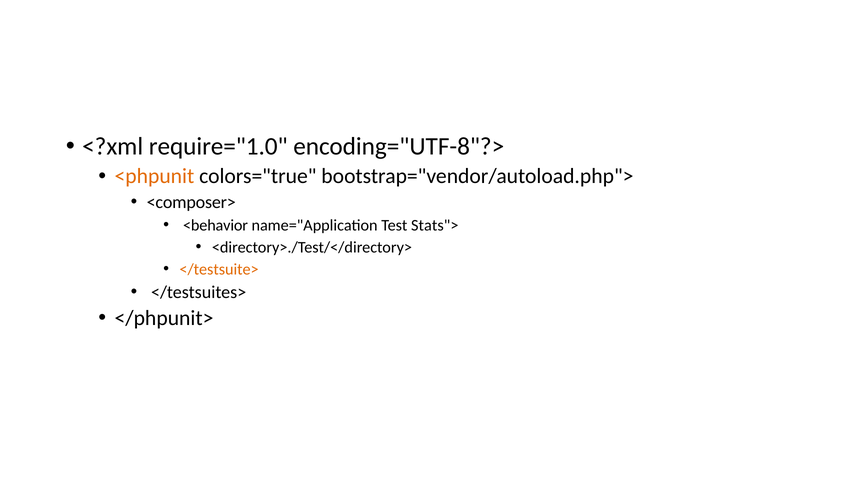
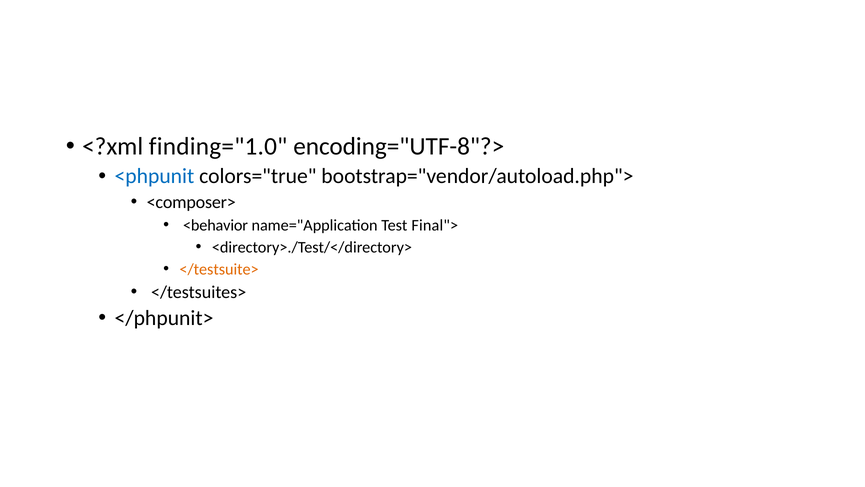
require="1.0: require="1.0 -> finding="1.0
<phpunit colour: orange -> blue
Stats">: Stats"> -> Final">
